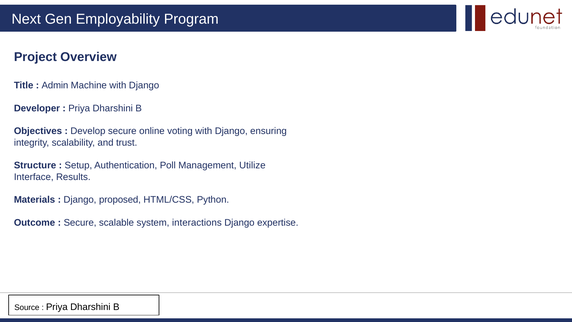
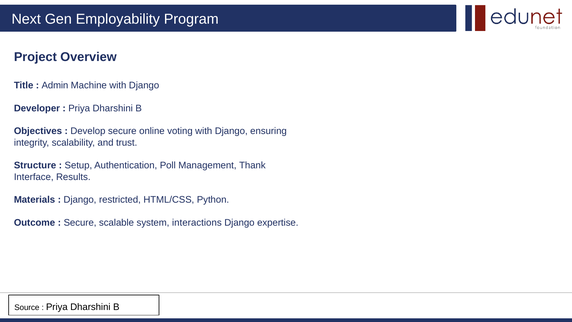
Utilize: Utilize -> Thank
proposed: proposed -> restricted
